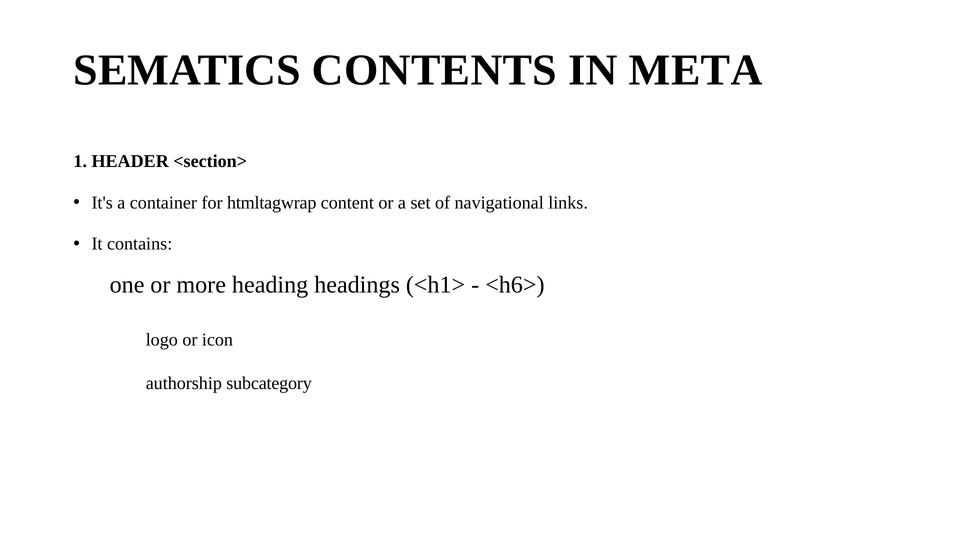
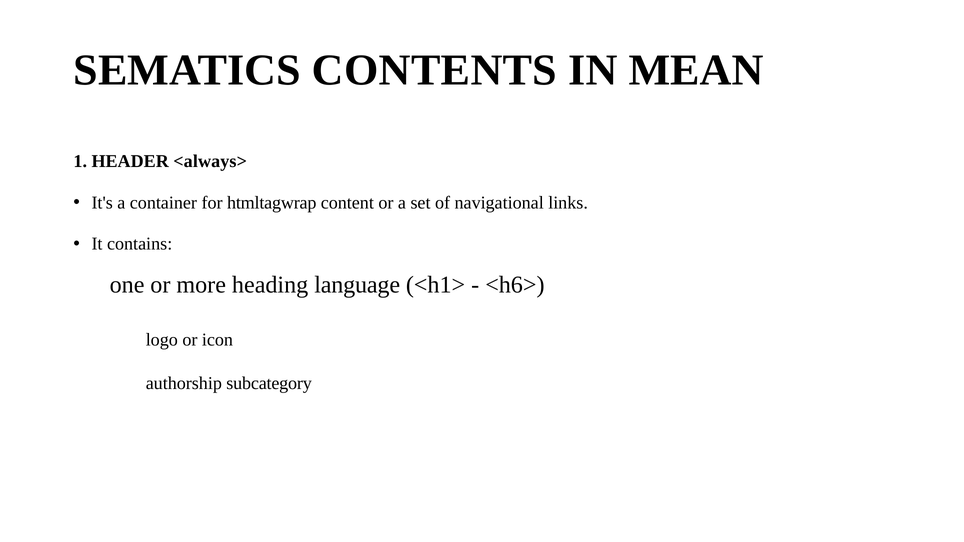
META: META -> MEAN
<section>: <section> -> <always>
headings: headings -> language
